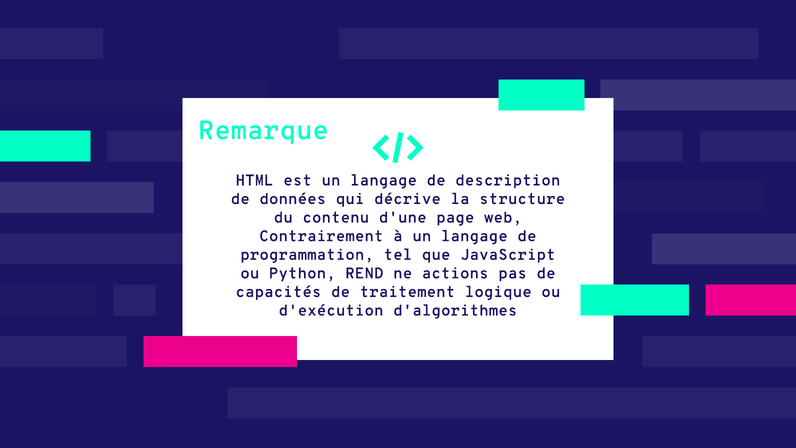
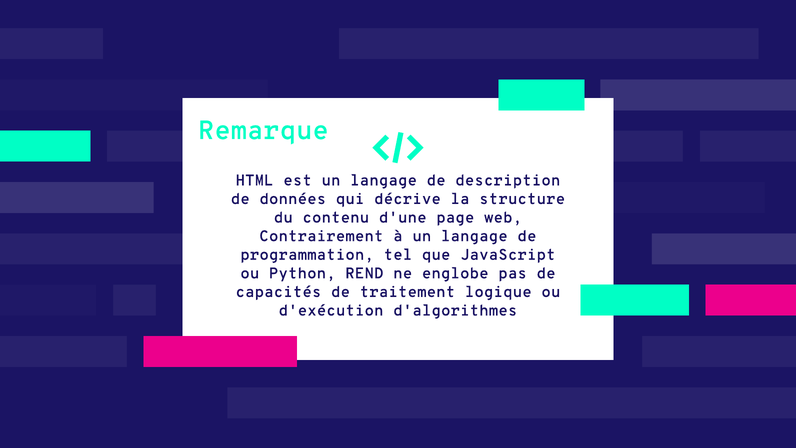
actions: actions -> englobe
